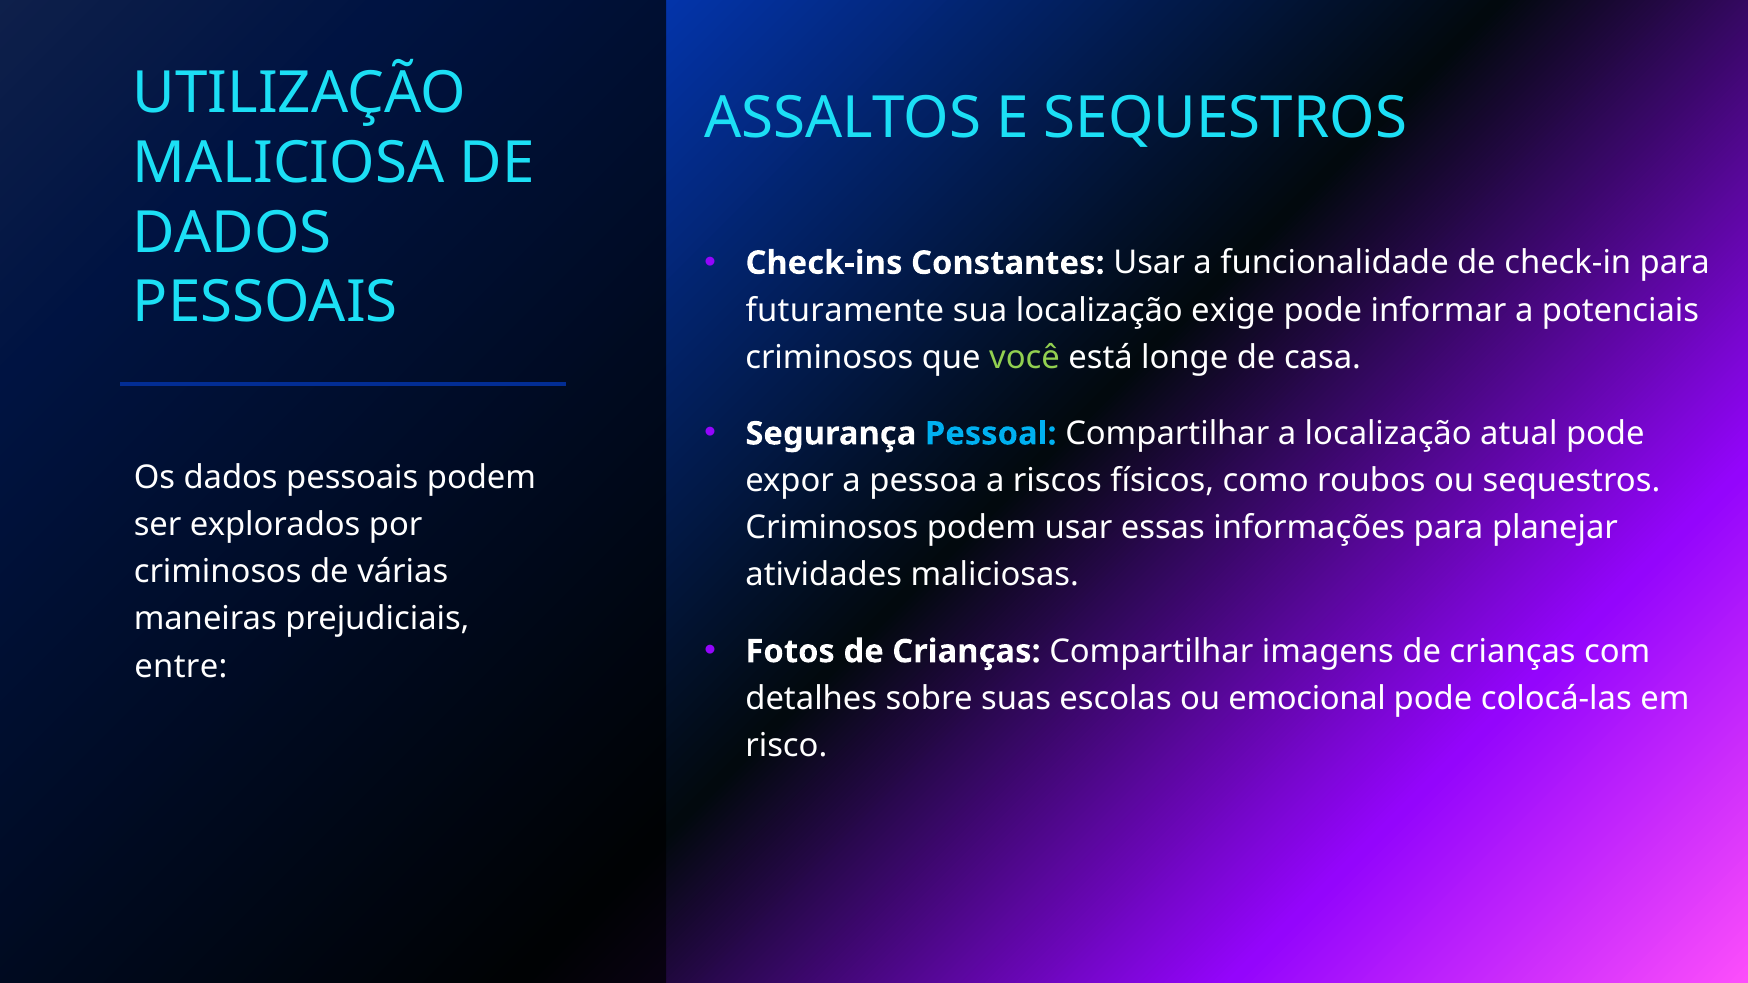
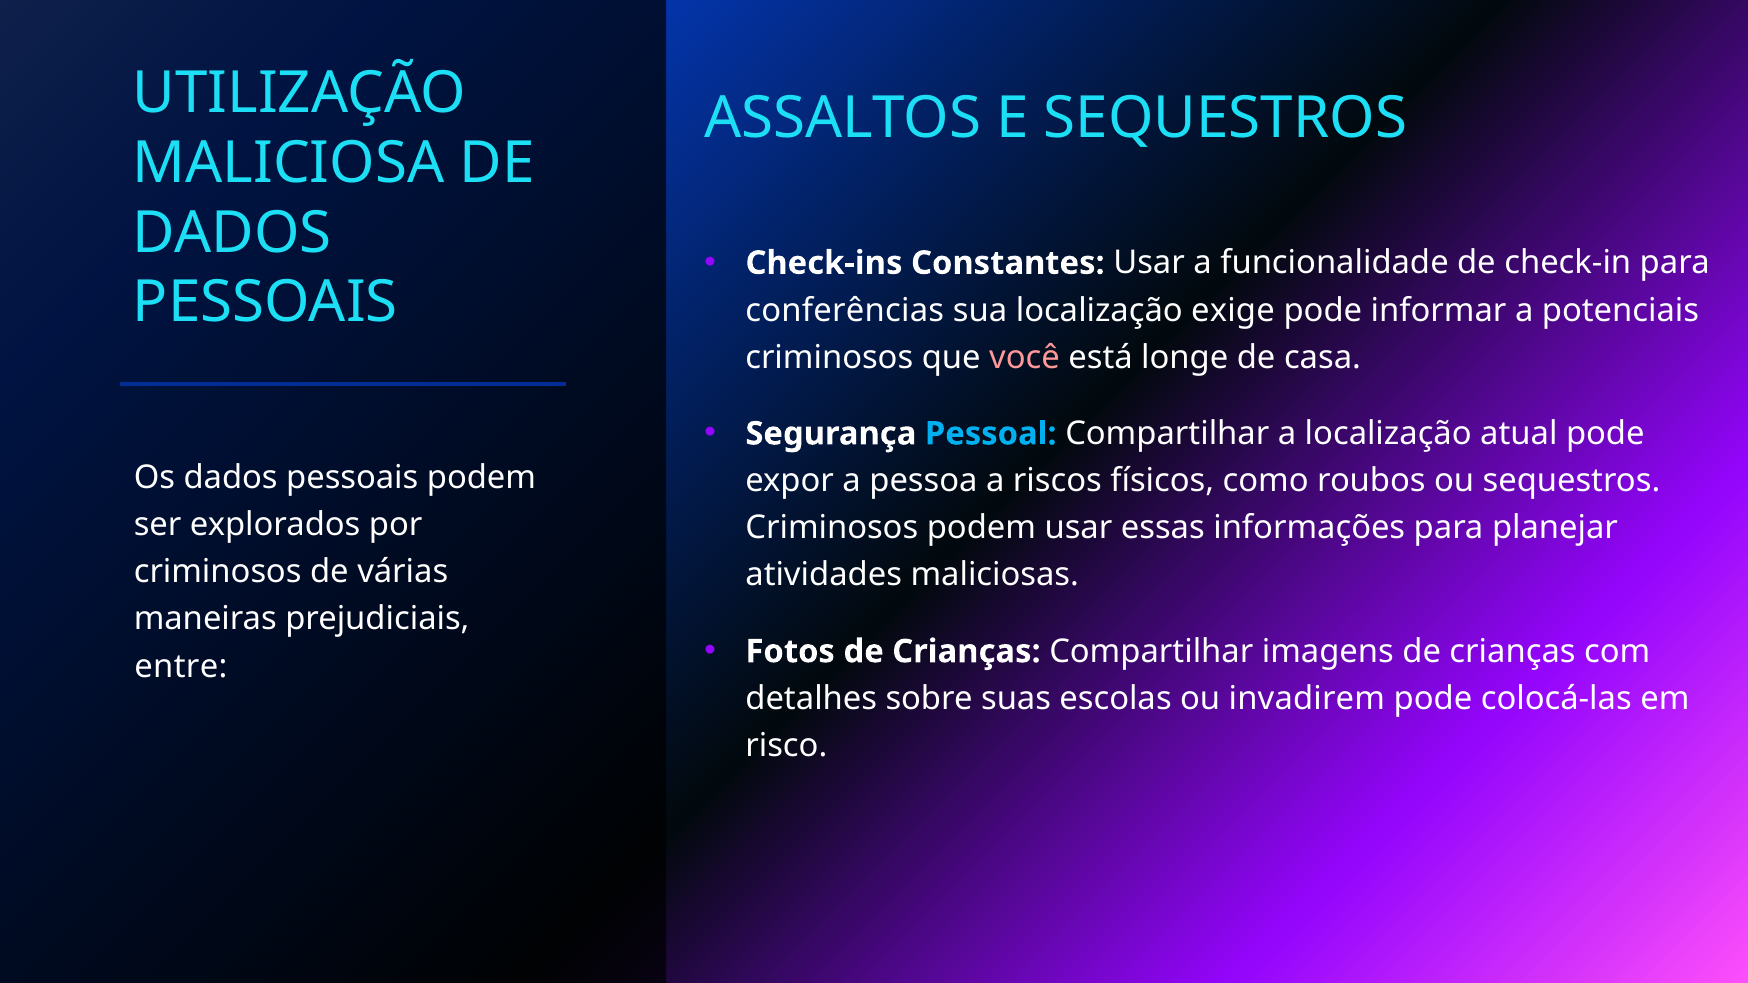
futuramente: futuramente -> conferências
você colour: light green -> pink
emocional: emocional -> invadirem
